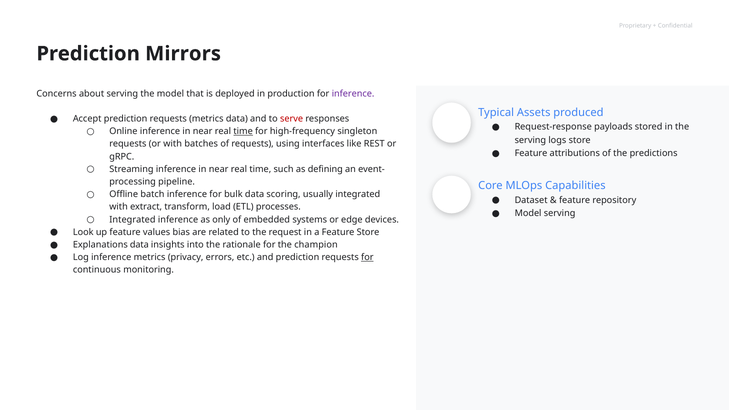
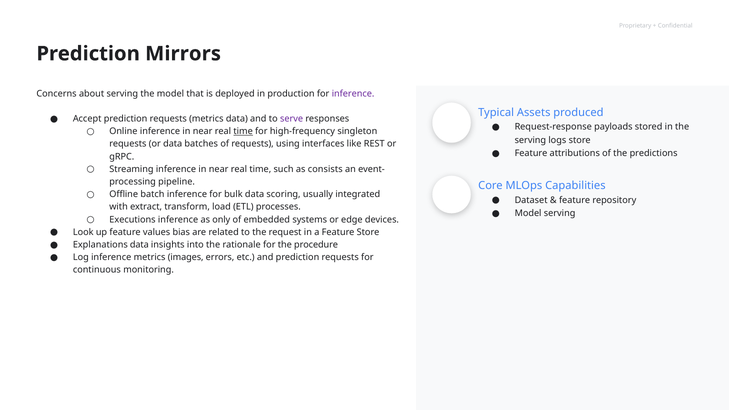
serve colour: red -> purple
or with: with -> data
defining: defining -> consists
Integrated at (132, 220): Integrated -> Executions
champion: champion -> procedure
privacy: privacy -> images
for at (367, 257) underline: present -> none
